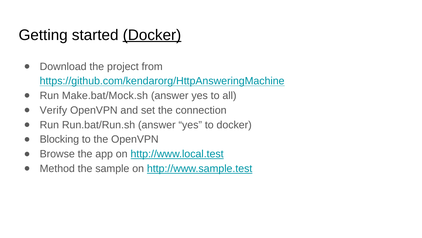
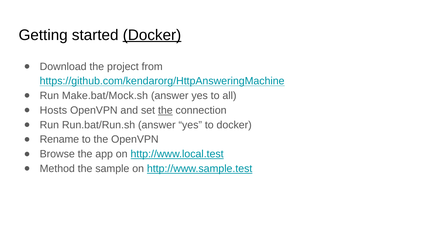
Verify: Verify -> Hosts
the at (165, 110) underline: none -> present
Blocking: Blocking -> Rename
